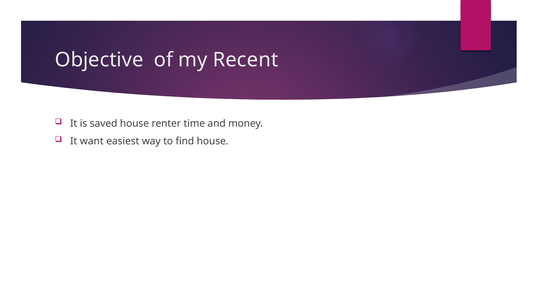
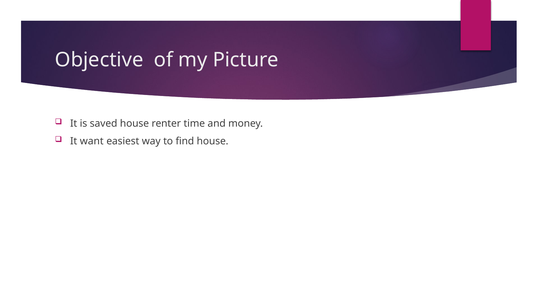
Recent: Recent -> Picture
